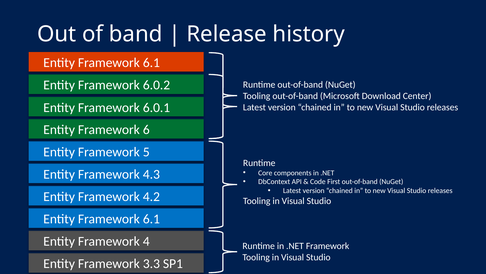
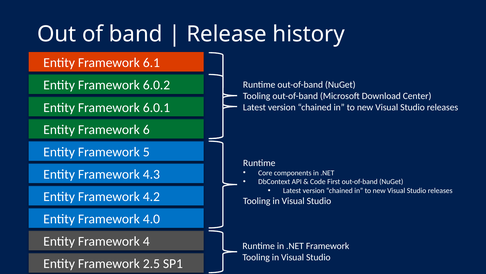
6.1 at (151, 219): 6.1 -> 4.0
3.3: 3.3 -> 2.5
